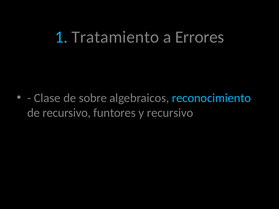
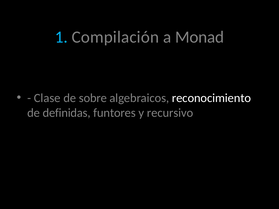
Tratamiento: Tratamiento -> Compilación
Errores: Errores -> Monad
reconocimiento colour: light blue -> white
de recursivo: recursivo -> definidas
